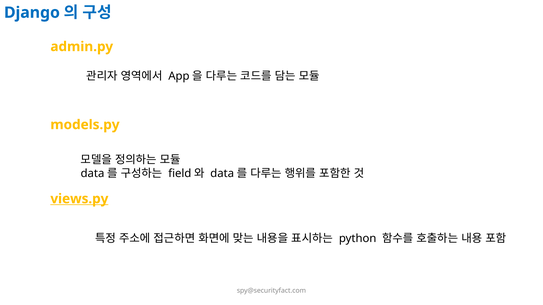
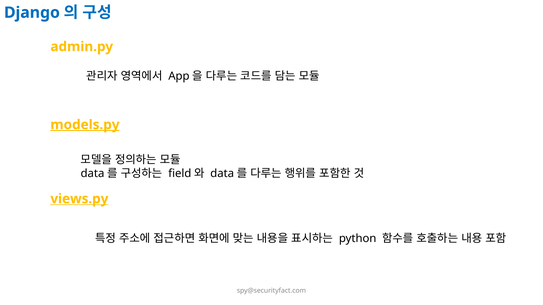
models.py underline: none -> present
